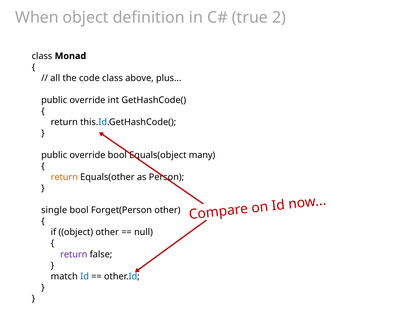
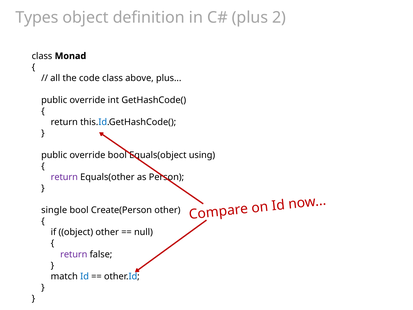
When: When -> Types
true at (250, 17): true -> plus
many: many -> using
return at (64, 177) colour: orange -> purple
Forget(Person: Forget(Person -> Create(Person
